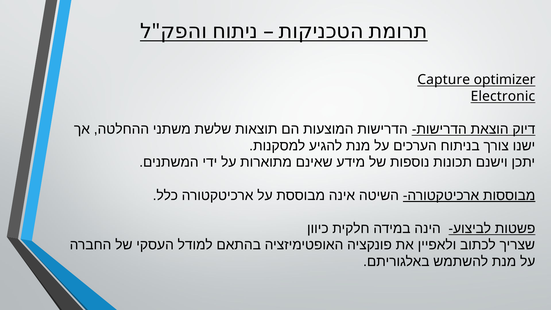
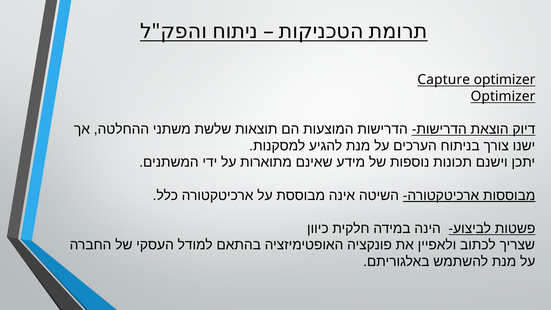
Electronic at (503, 96): Electronic -> Optimizer
